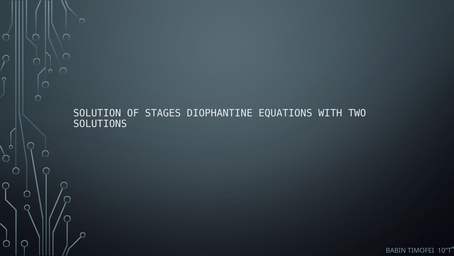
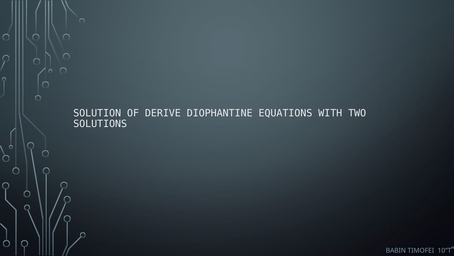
STAGES: STAGES -> DERIVE
